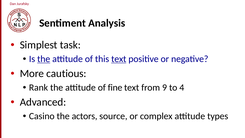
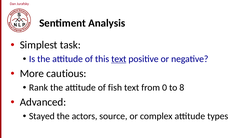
the at (44, 59) underline: present -> none
fine: fine -> fish
9: 9 -> 0
4: 4 -> 8
Casino: Casino -> Stayed
